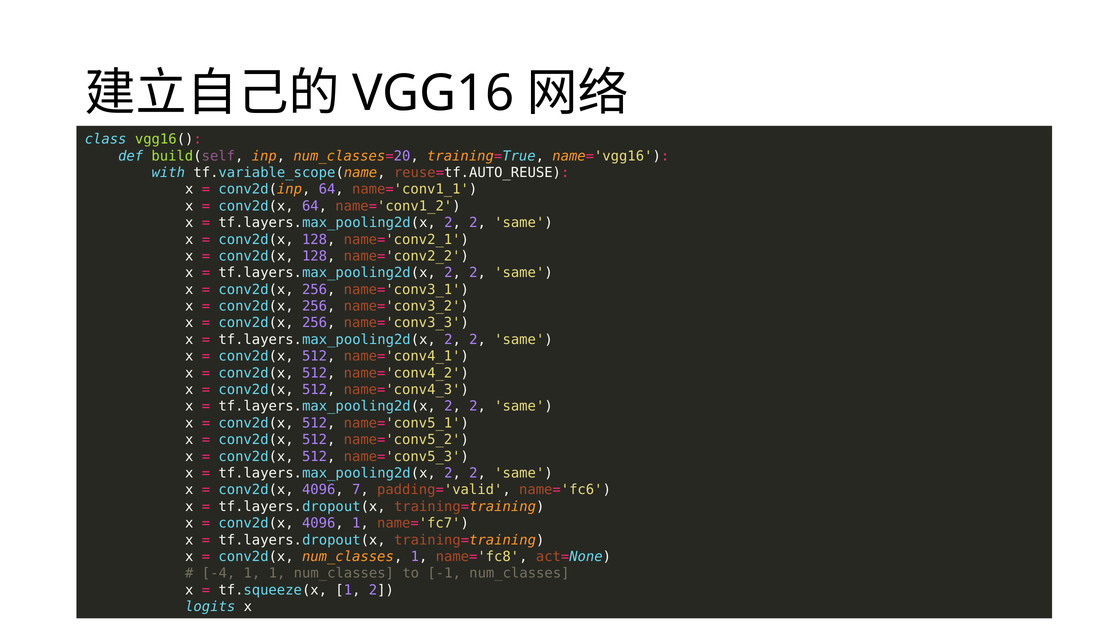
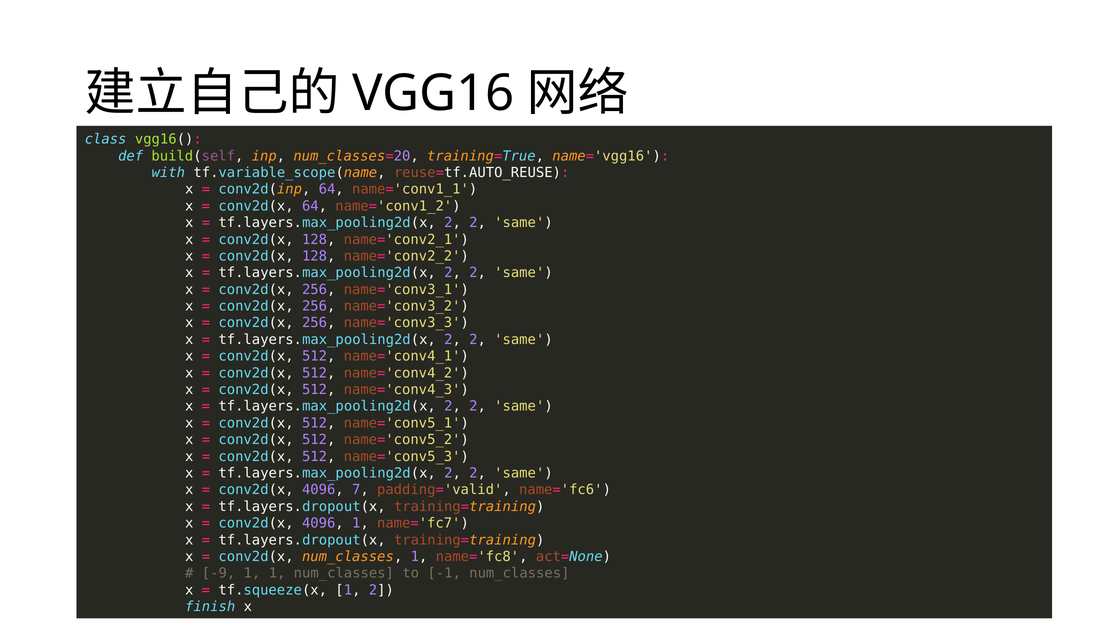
-4: -4 -> -9
logits: logits -> finish
